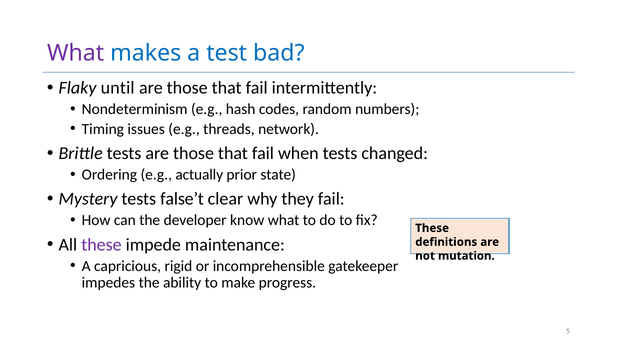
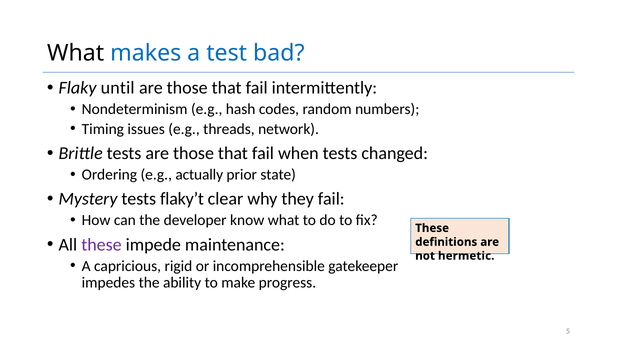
What at (76, 53) colour: purple -> black
false’t: false’t -> flaky’t
mutation: mutation -> hermetic
